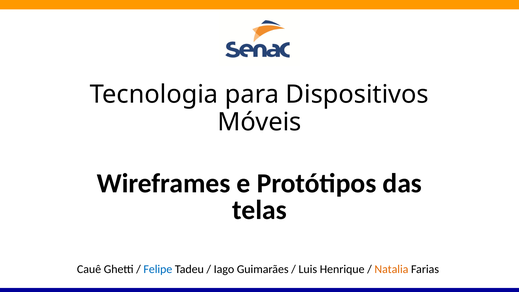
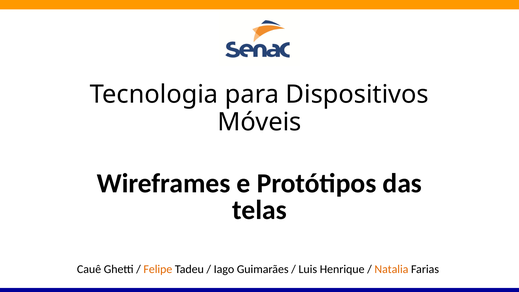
Felipe colour: blue -> orange
